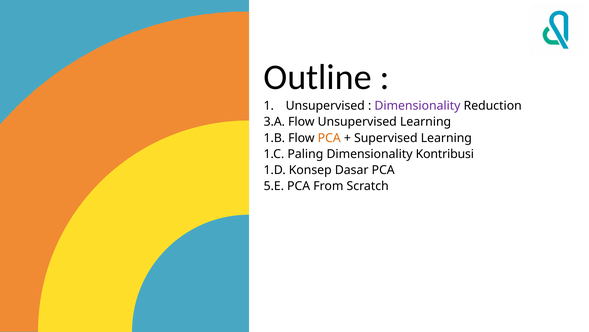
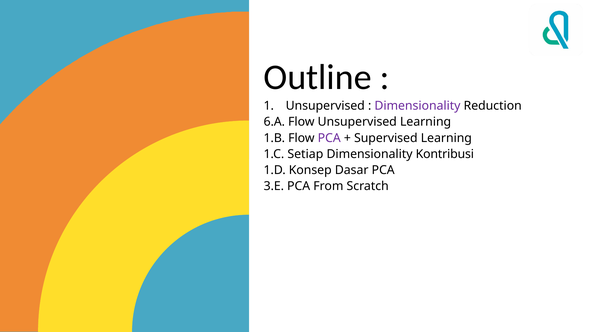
3.A: 3.A -> 6.A
PCA at (329, 138) colour: orange -> purple
Paling: Paling -> Setiap
5.E: 5.E -> 3.E
